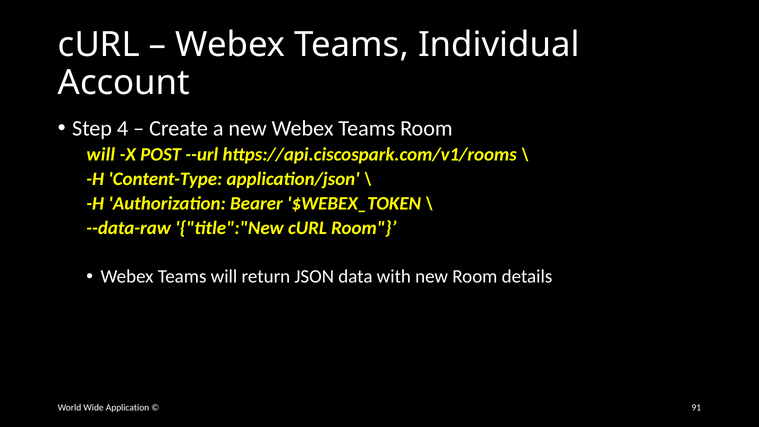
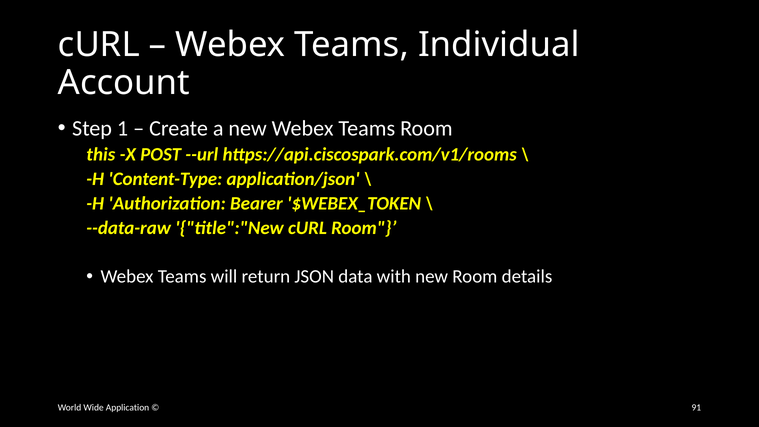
4: 4 -> 1
will at (101, 154): will -> this
